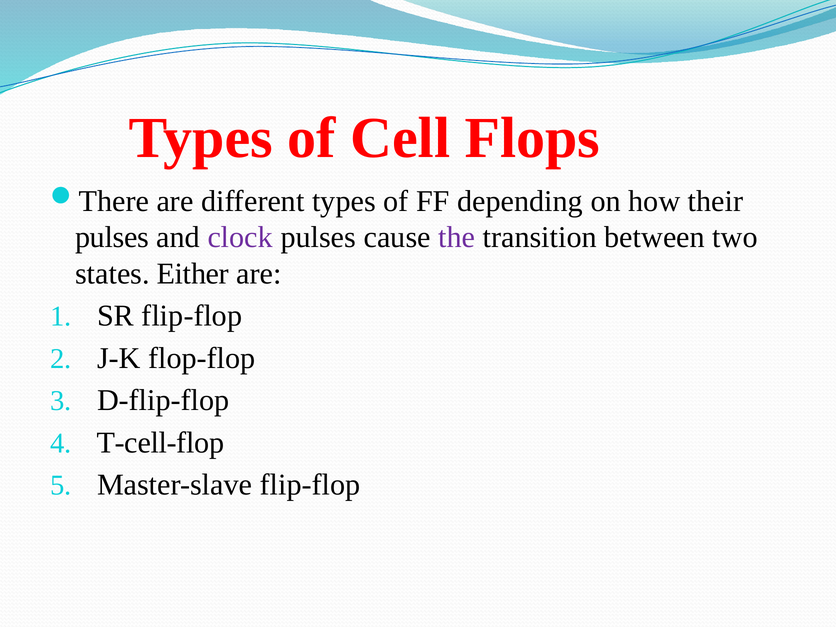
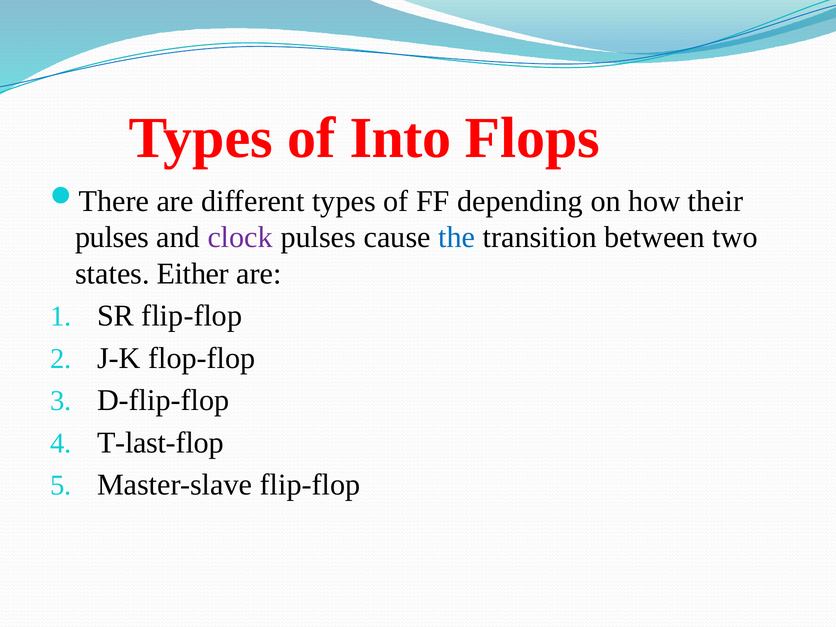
Cell: Cell -> Into
the colour: purple -> blue
T-cell-flop: T-cell-flop -> T-last-flop
